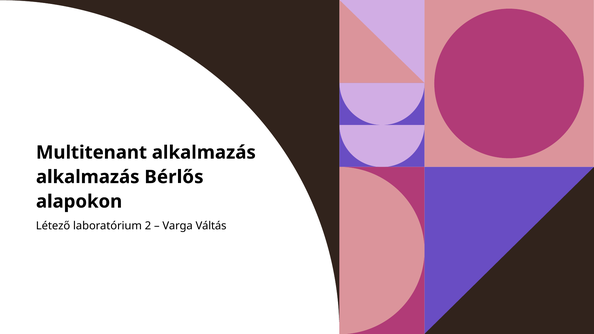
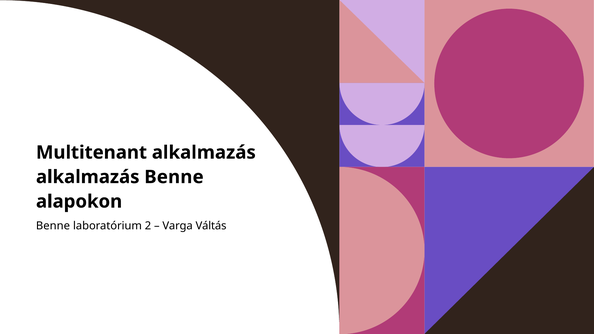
alkalmazás Bérlős: Bérlős -> Benne
Létező at (53, 226): Létező -> Benne
